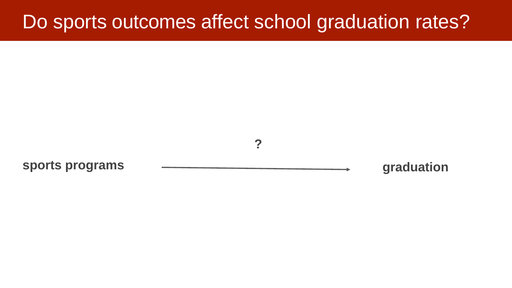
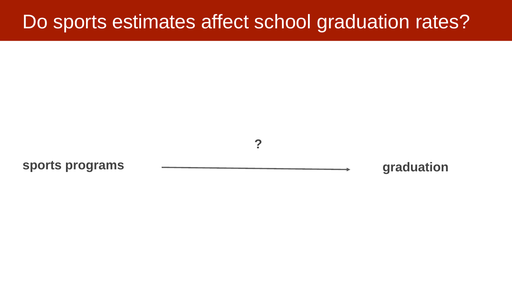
outcomes: outcomes -> estimates
